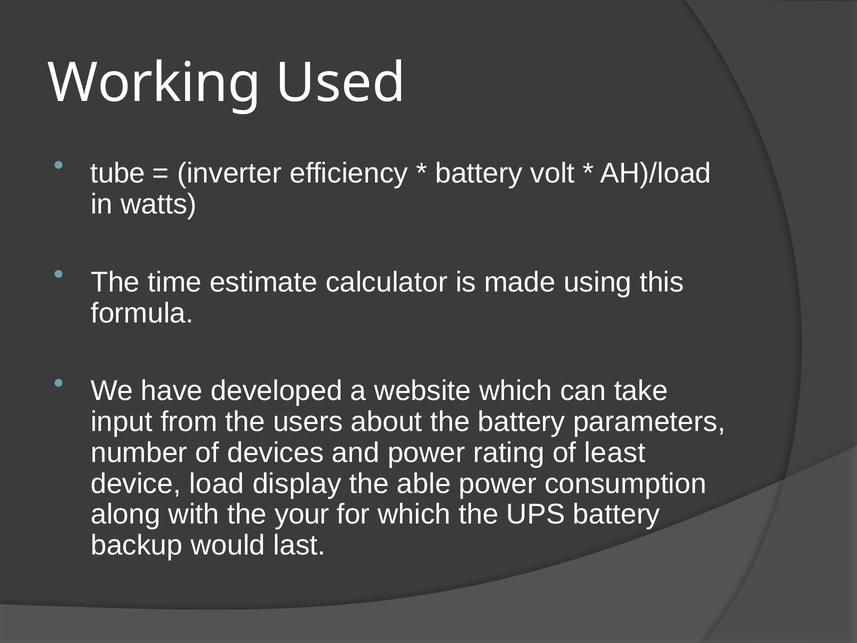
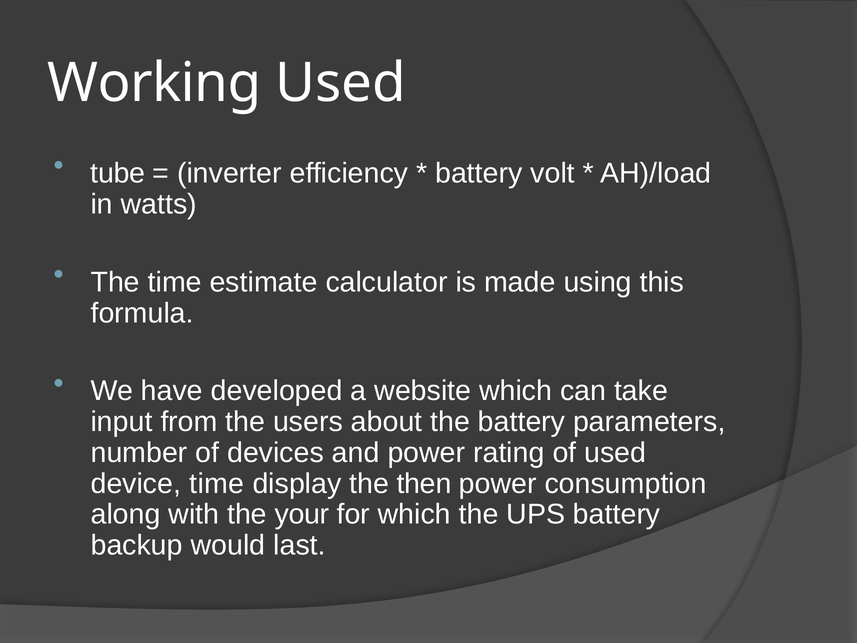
of least: least -> used
device load: load -> time
able: able -> then
